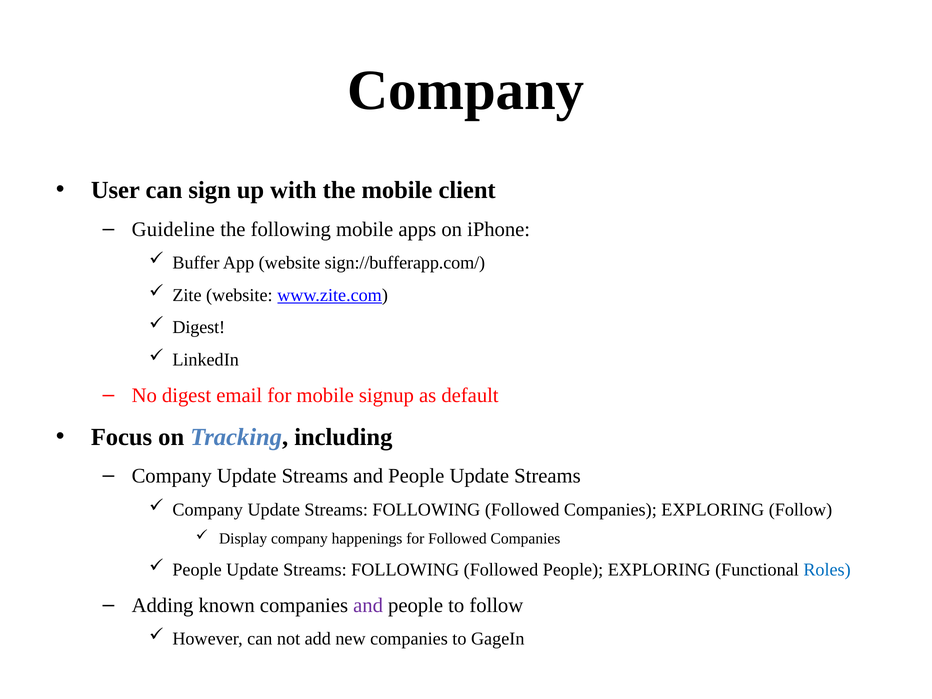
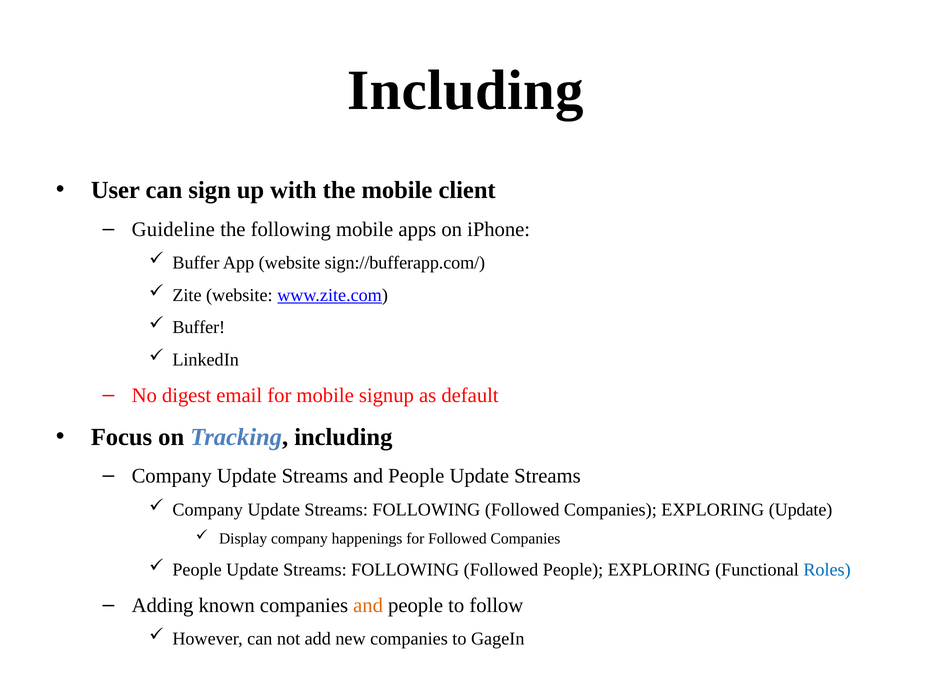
Company at (466, 90): Company -> Including
Digest at (199, 327): Digest -> Buffer
EXPLORING Follow: Follow -> Update
and at (368, 605) colour: purple -> orange
